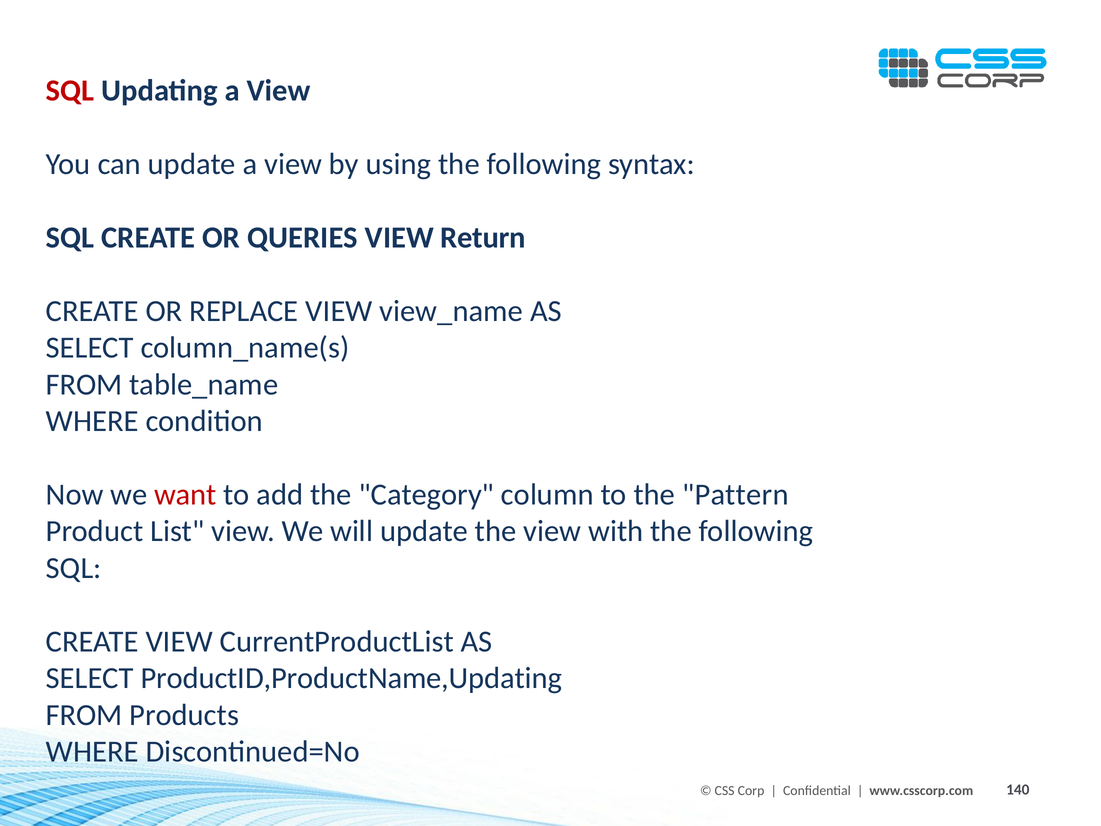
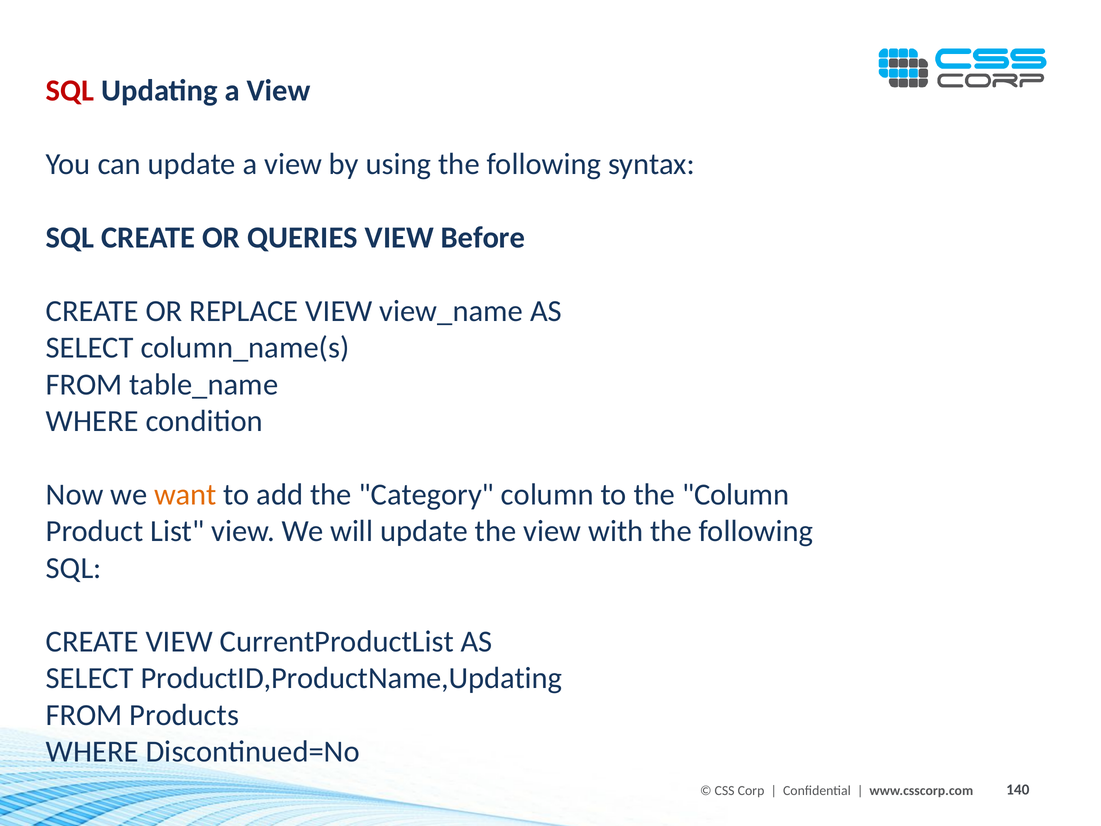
Return: Return -> Before
want colour: red -> orange
the Pattern: Pattern -> Column
